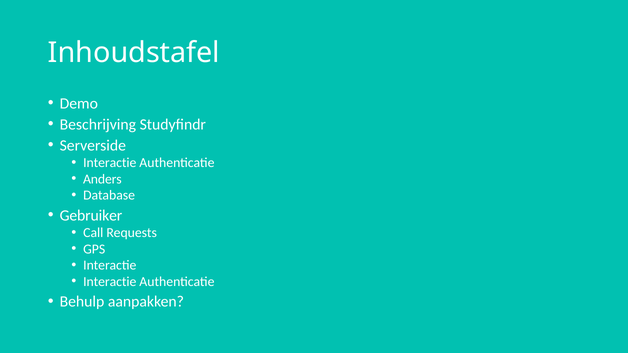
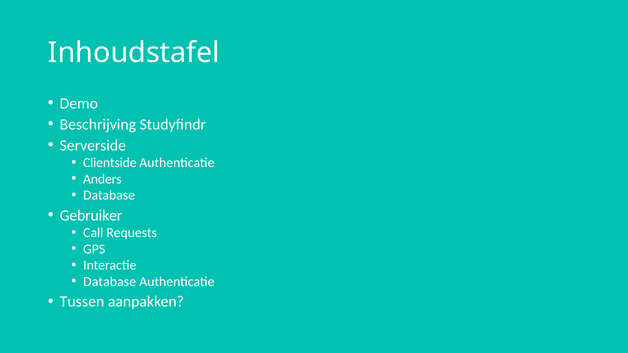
Interactie at (110, 163): Interactie -> Clientside
Interactie at (110, 282): Interactie -> Database
Behulp: Behulp -> Tussen
